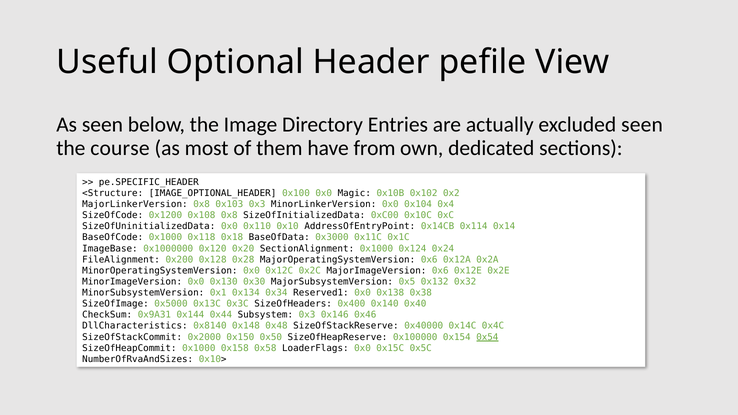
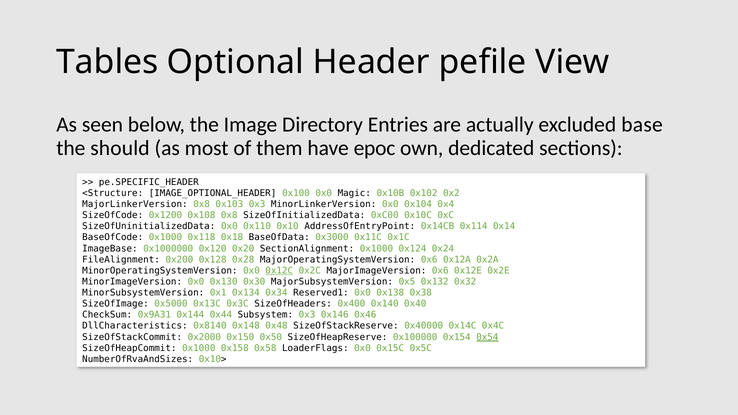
Useful: Useful -> Tables
excluded seen: seen -> base
course: course -> should
from: from -> epoc
0x12C underline: none -> present
